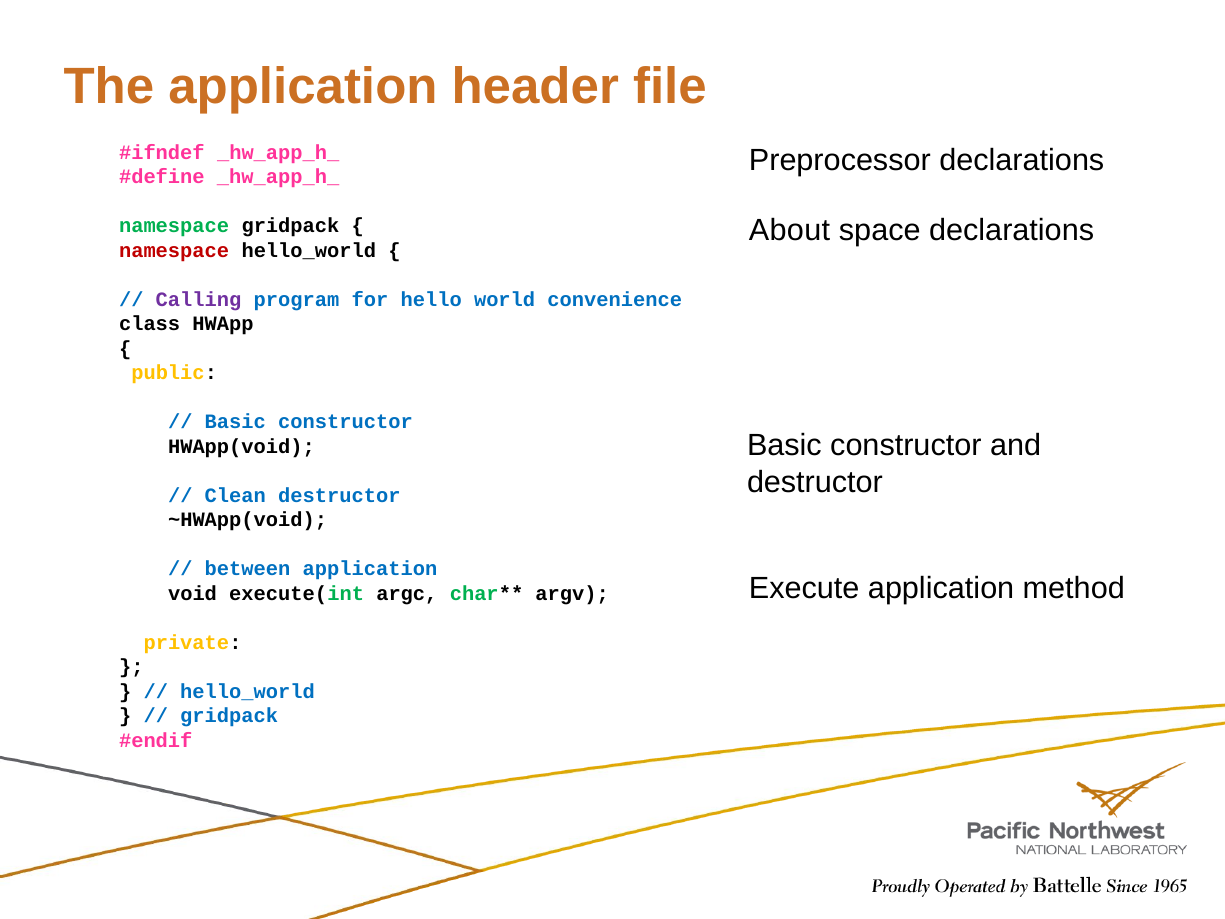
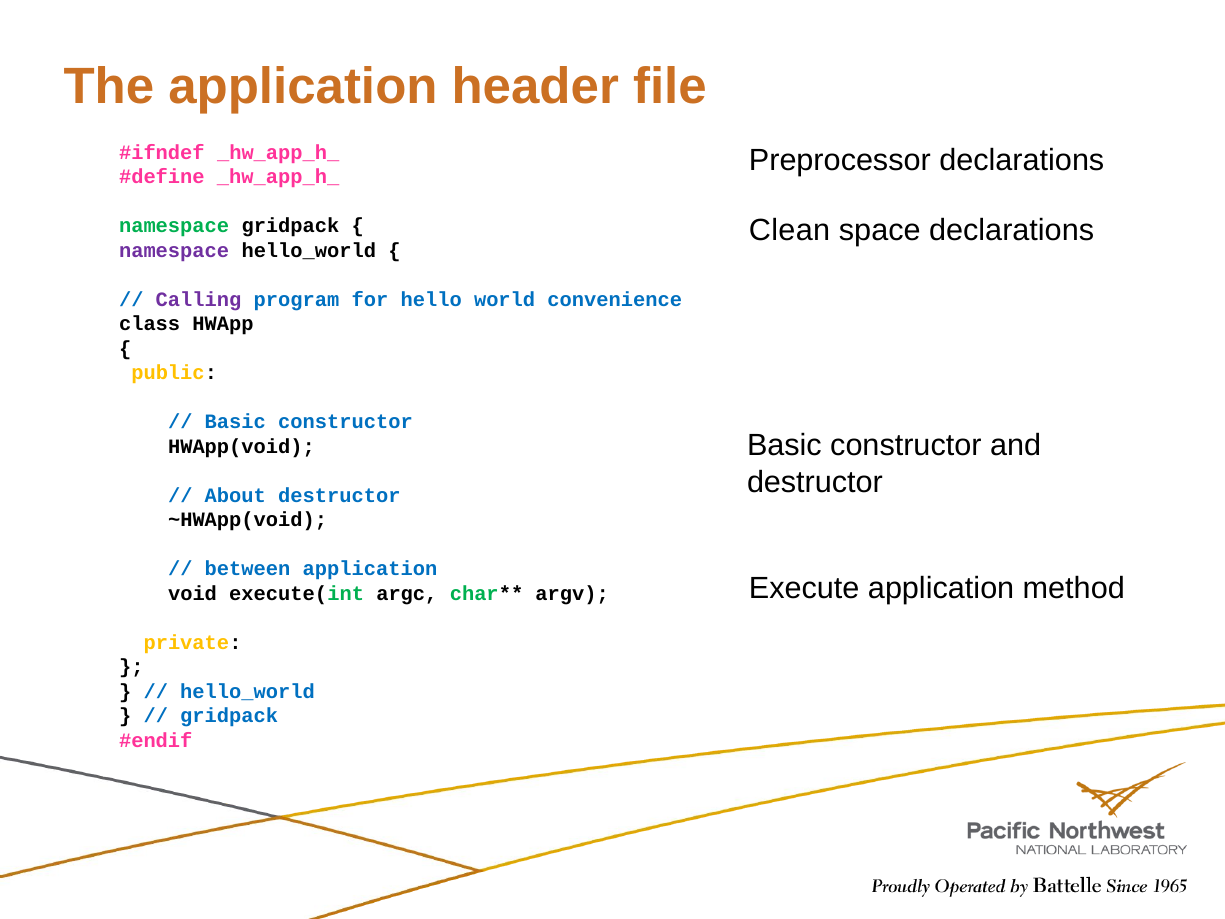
About: About -> Clean
namespace at (174, 250) colour: red -> purple
Clean: Clean -> About
